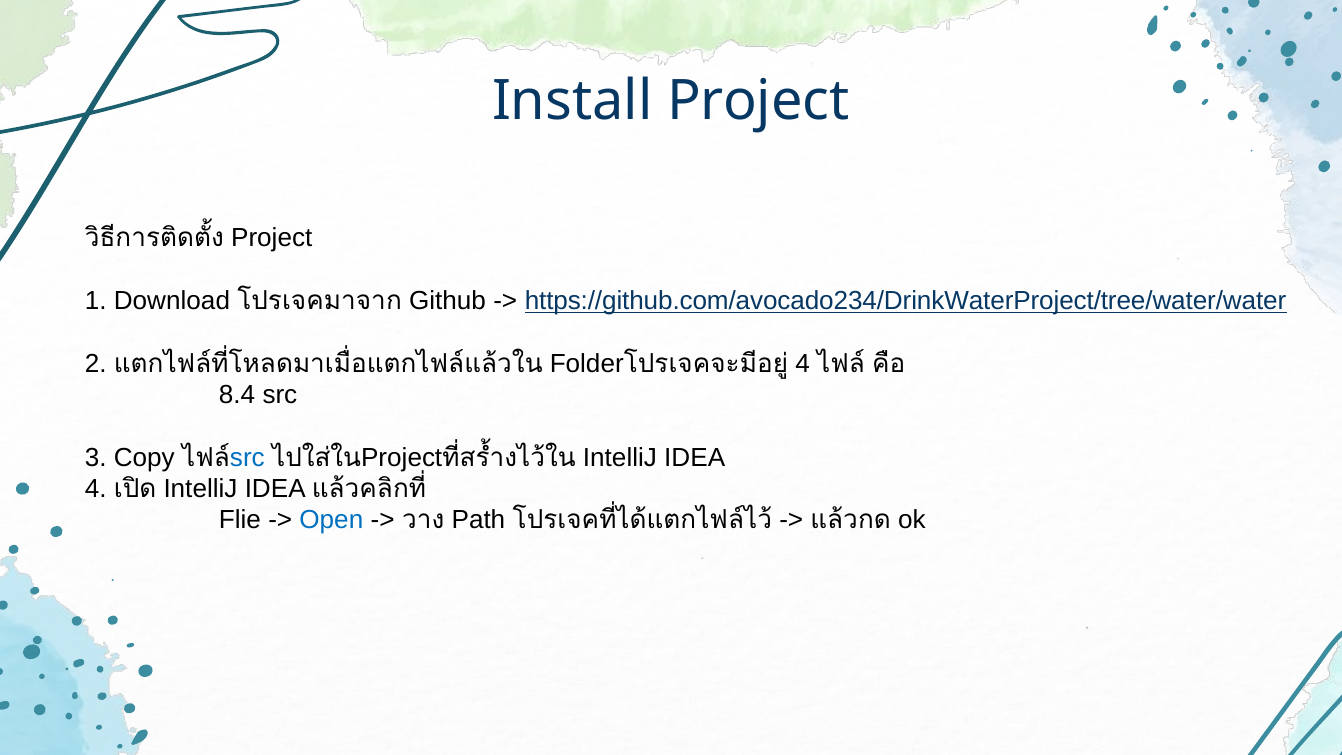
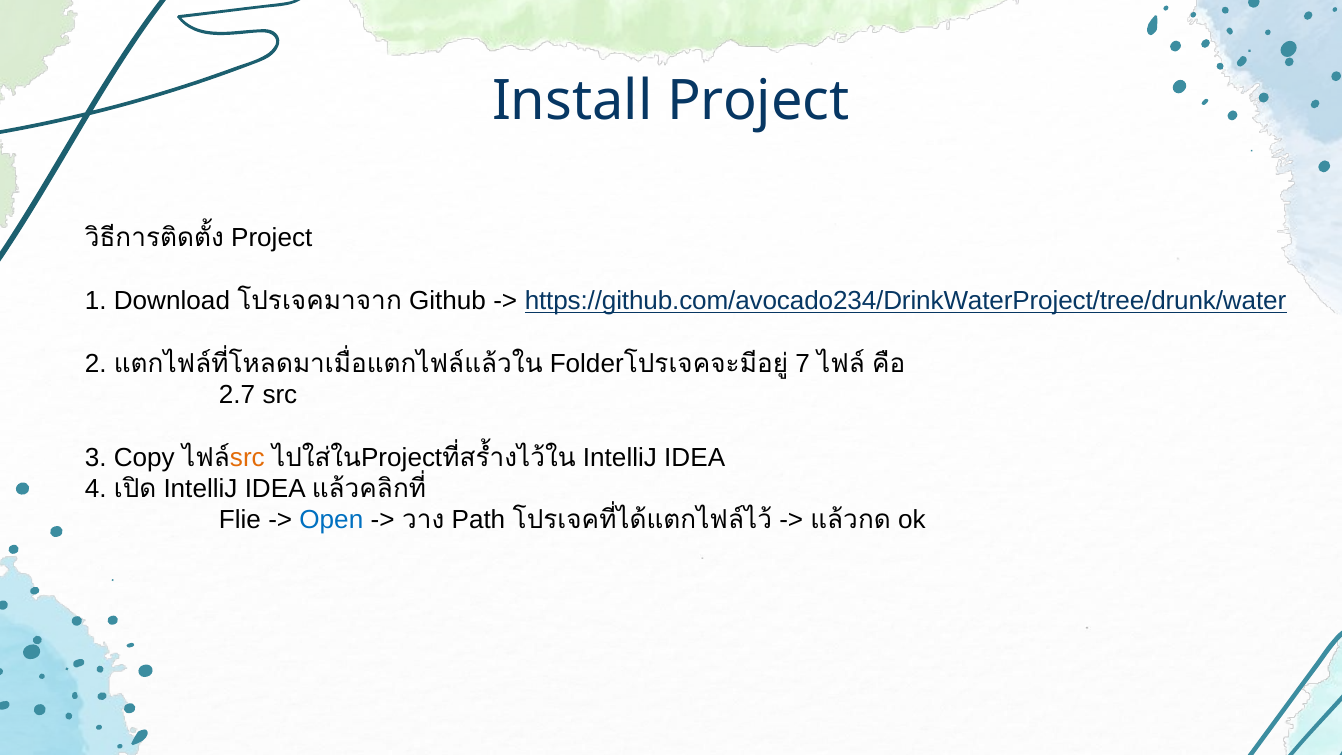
https://github.com/avocado234/DrinkWaterProject/tree/water/water: https://github.com/avocado234/DrinkWaterProject/tree/water/water -> https://github.com/avocado234/DrinkWaterProject/tree/drunk/water
4 at (803, 364): 4 -> 7
8.4: 8.4 -> 2.7
src at (247, 457) colour: blue -> orange
